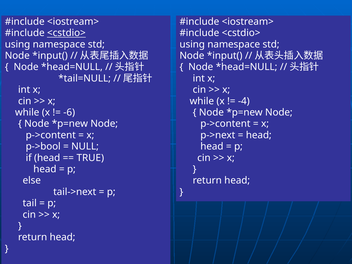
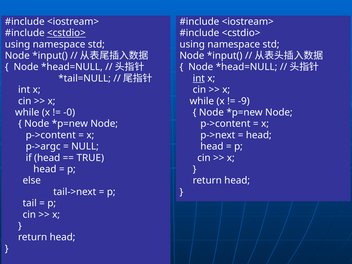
int at (199, 78) underline: none -> present
-4: -4 -> -9
-6: -6 -> -0
p->bool: p->bool -> p->argc
